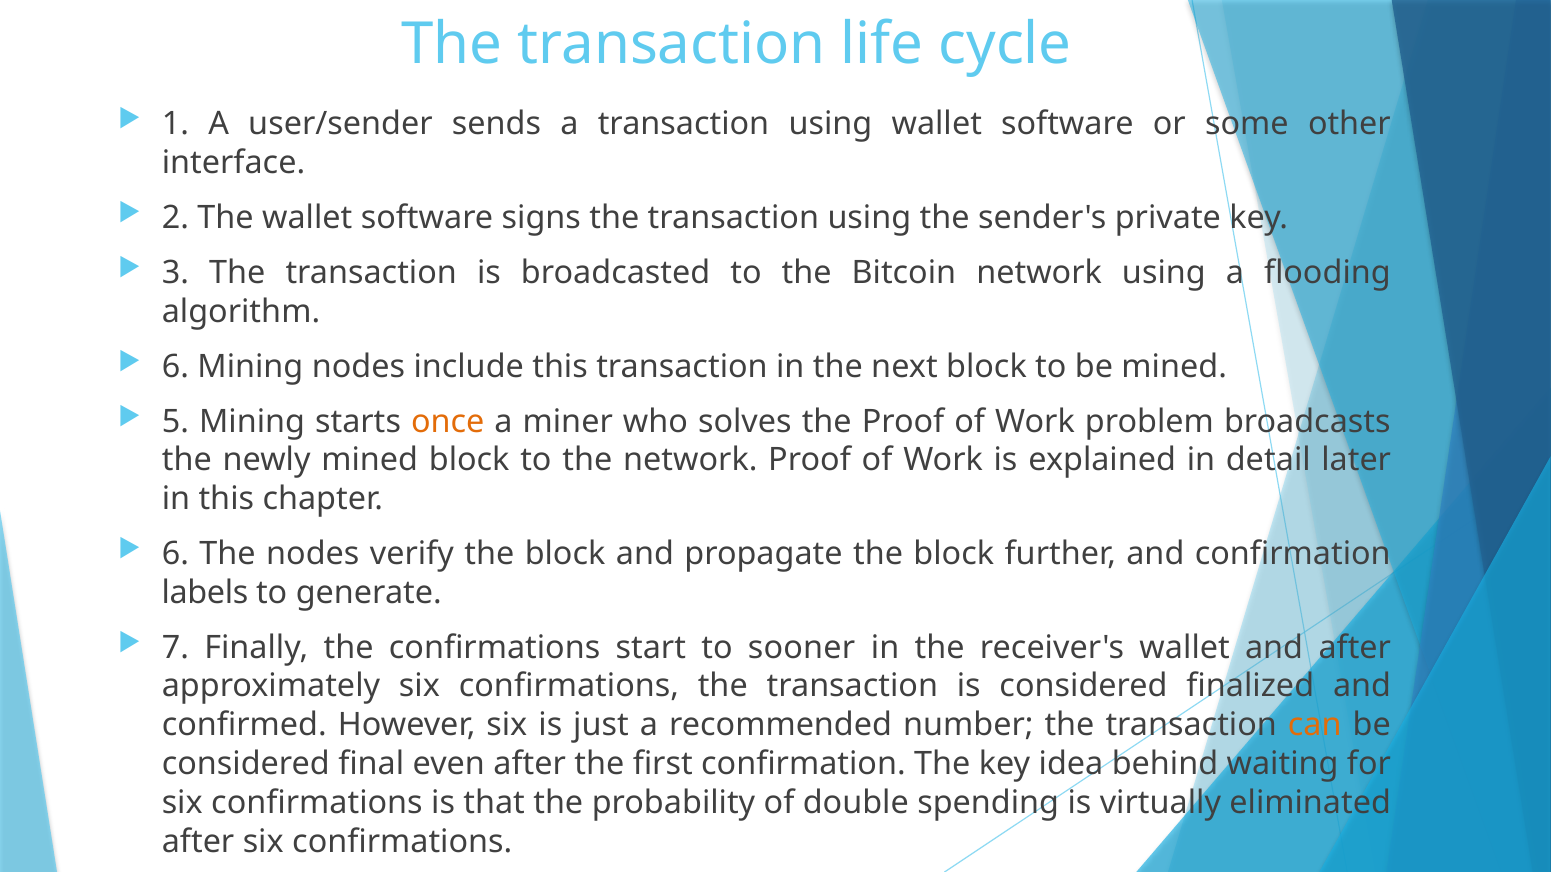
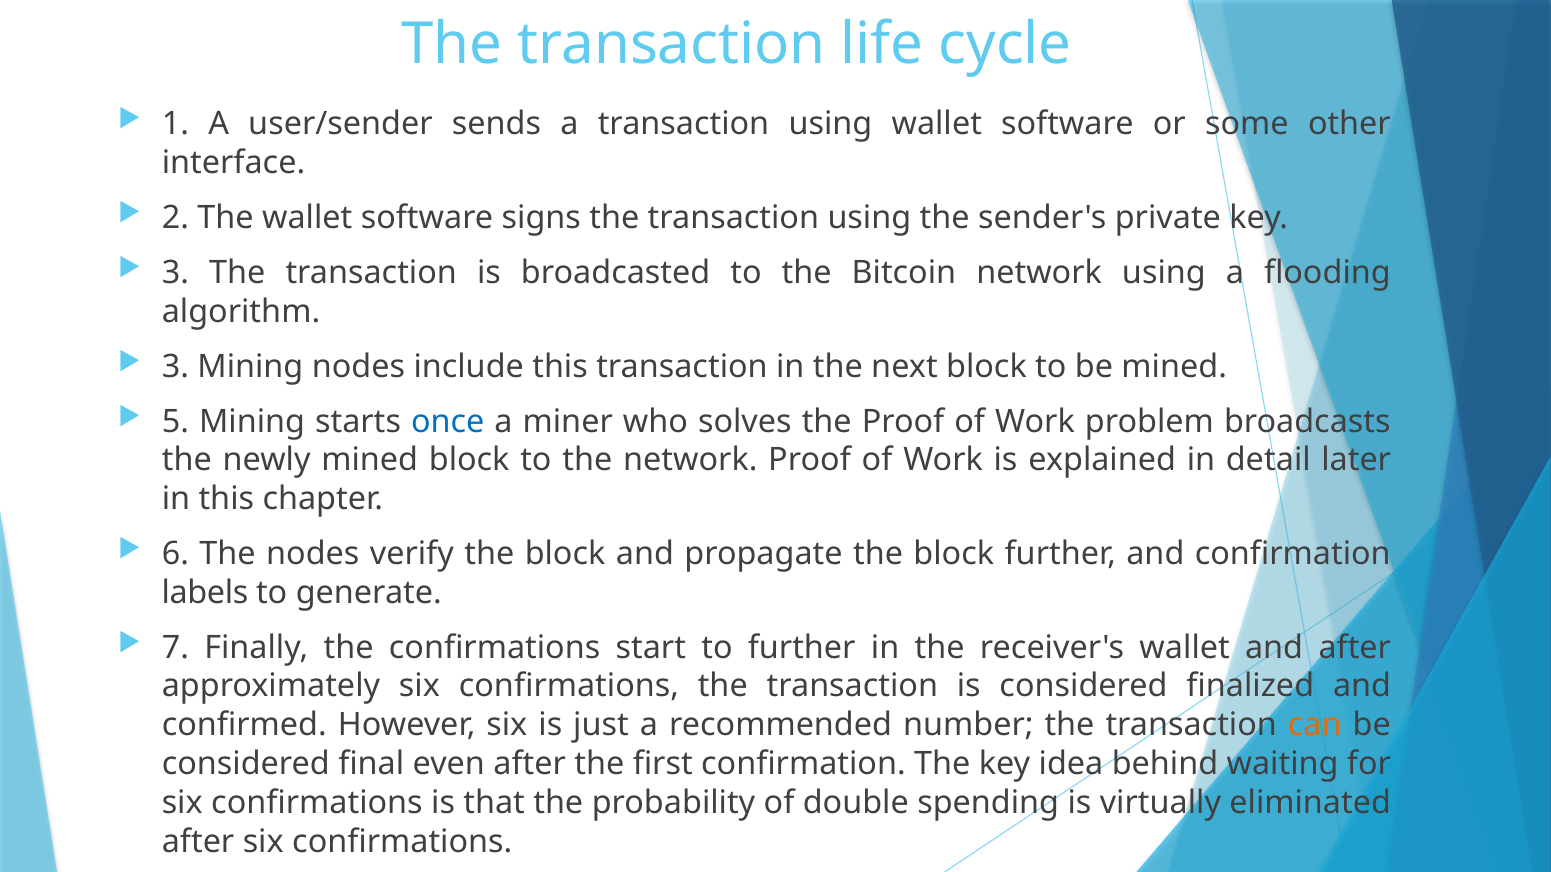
6 at (175, 367): 6 -> 3
once colour: orange -> blue
to sooner: sooner -> further
